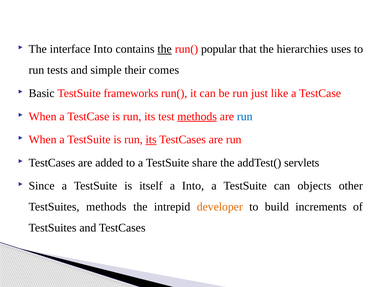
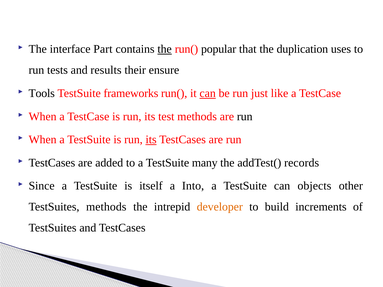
interface Into: Into -> Part
hierarchies: hierarchies -> duplication
simple: simple -> results
comes: comes -> ensure
Basic: Basic -> Tools
can at (208, 93) underline: none -> present
methods at (197, 117) underline: present -> none
run at (245, 117) colour: blue -> black
share: share -> many
servlets: servlets -> records
